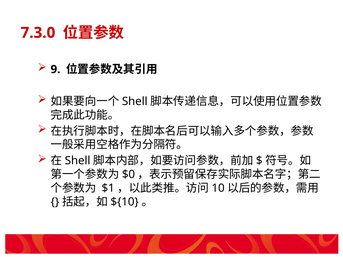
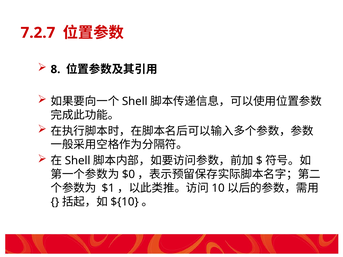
7.3.0: 7.3.0 -> 7.2.7
9: 9 -> 8
